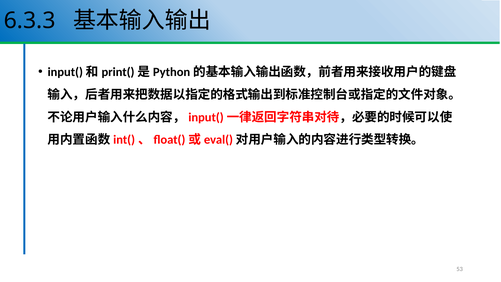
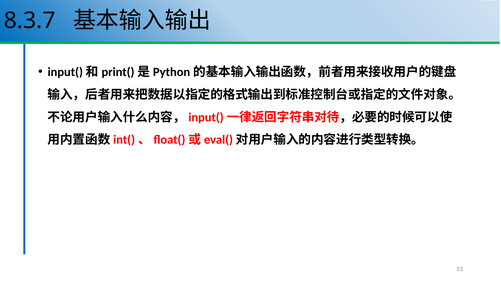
6.3.3: 6.3.3 -> 8.3.7
